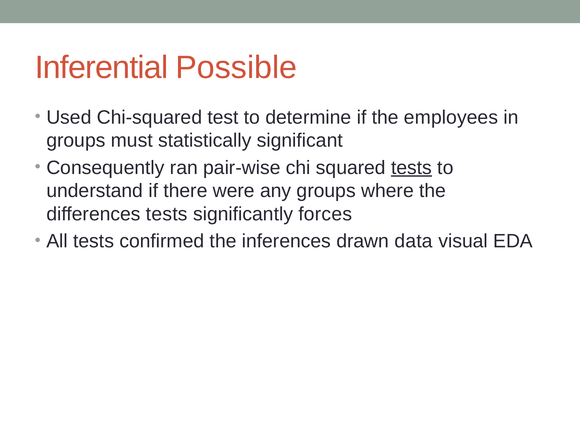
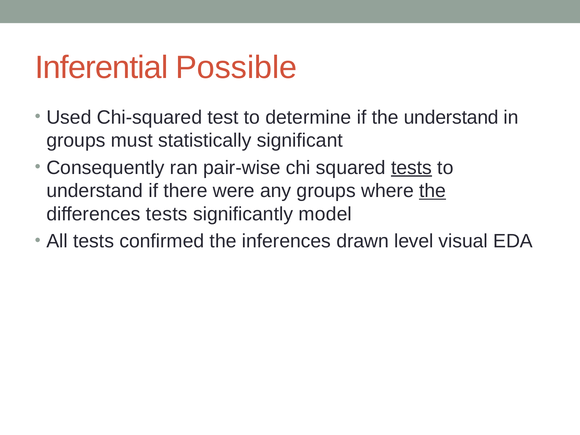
the employees: employees -> understand
the at (432, 191) underline: none -> present
forces: forces -> model
data: data -> level
